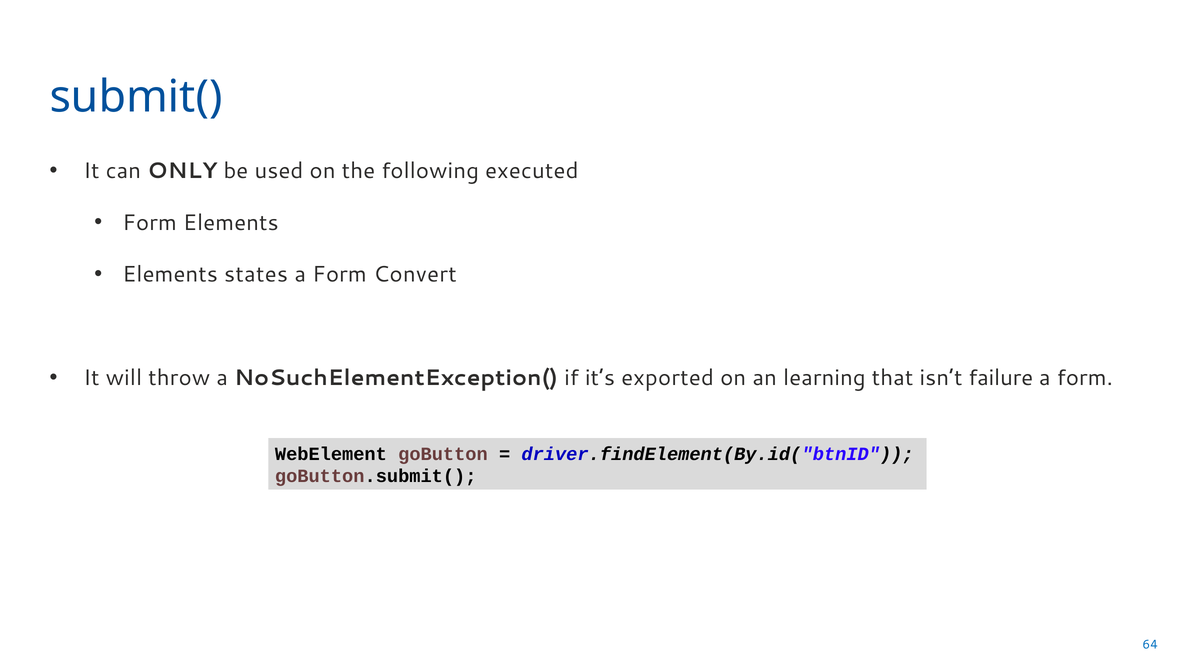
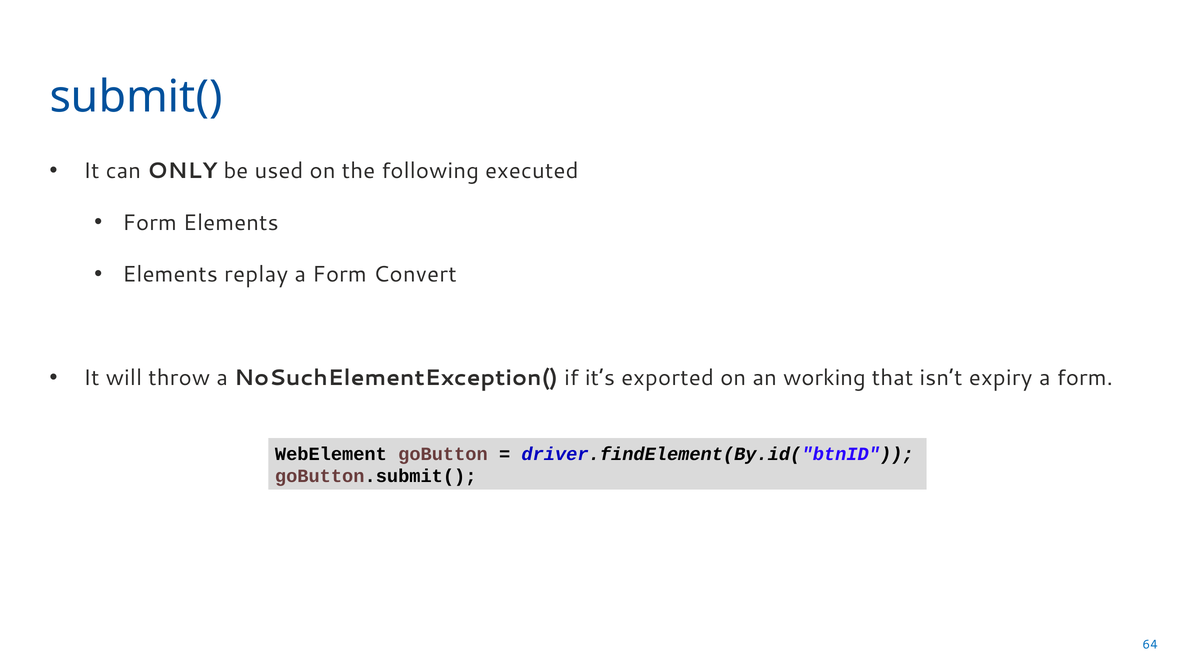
states: states -> replay
learning: learning -> working
failure: failure -> expiry
